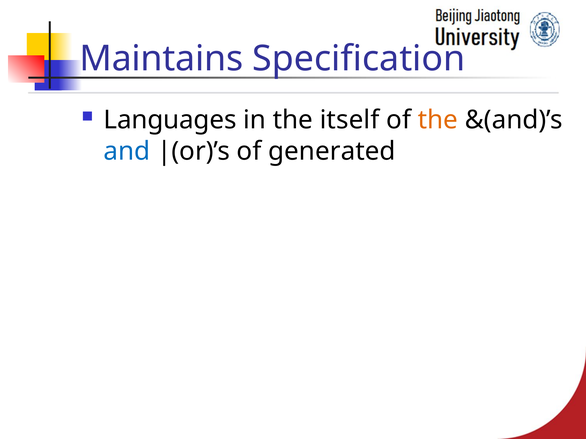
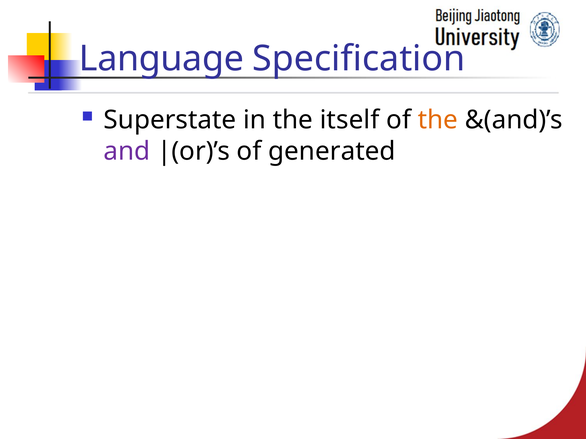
Maintains: Maintains -> Language
Languages: Languages -> Superstate
and colour: blue -> purple
